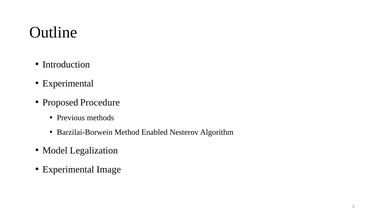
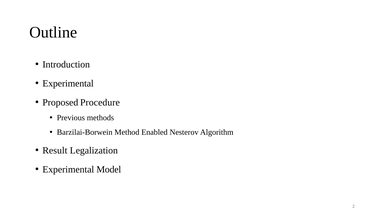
Model: Model -> Result
Image: Image -> Model
